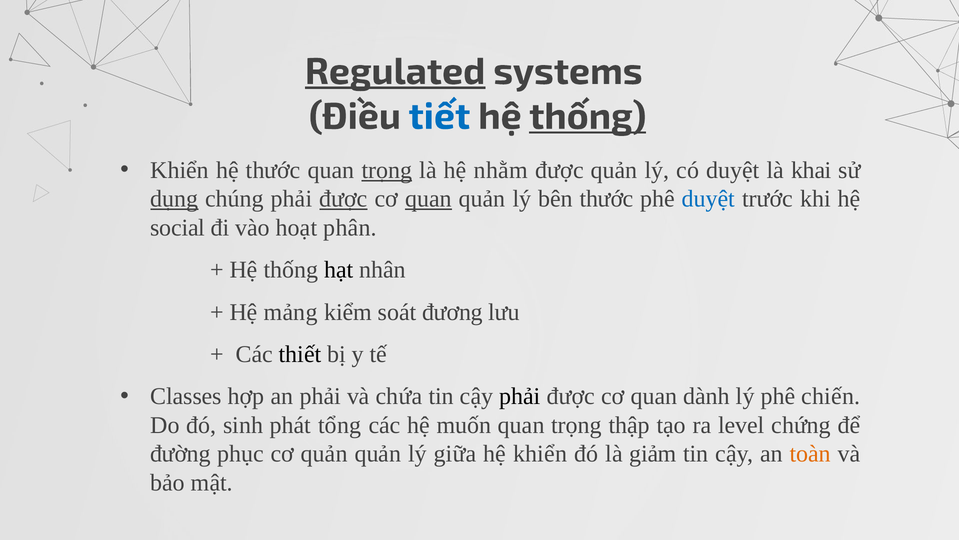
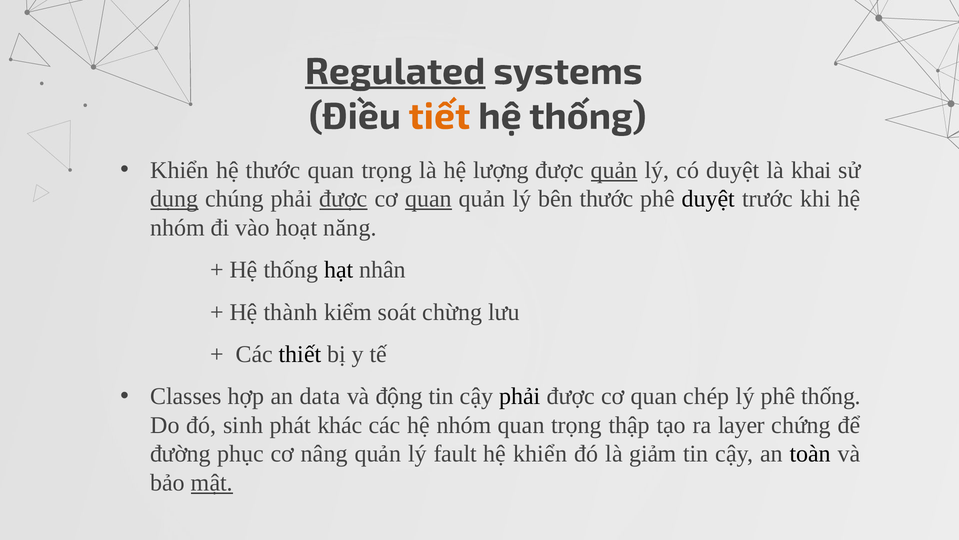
tiết colour: blue -> orange
thống at (588, 116) underline: present -> none
trọng at (387, 170) underline: present -> none
nhằm: nhằm -> lượng
quản at (614, 170) underline: none -> present
duyệt at (708, 199) colour: blue -> black
social at (178, 228): social -> nhóm
phân: phân -> năng
mảng: mảng -> thành
đương: đương -> chừng
an phải: phải -> data
chứa: chứa -> động
dành: dành -> chép
phê chiến: chiến -> thống
tổng: tổng -> khác
các hệ muốn: muốn -> nhóm
level: level -> layer
cơ quản: quản -> nâng
giữa: giữa -> fault
toàn colour: orange -> black
mật underline: none -> present
